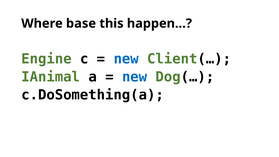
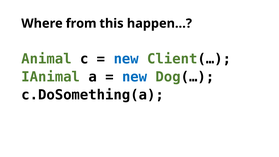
base: base -> from
Engine: Engine -> Animal
